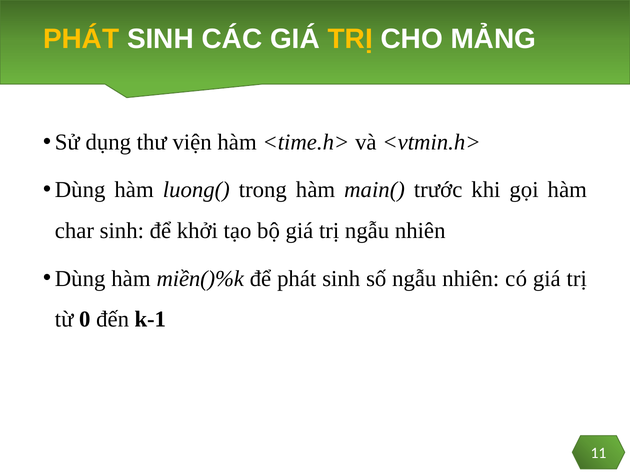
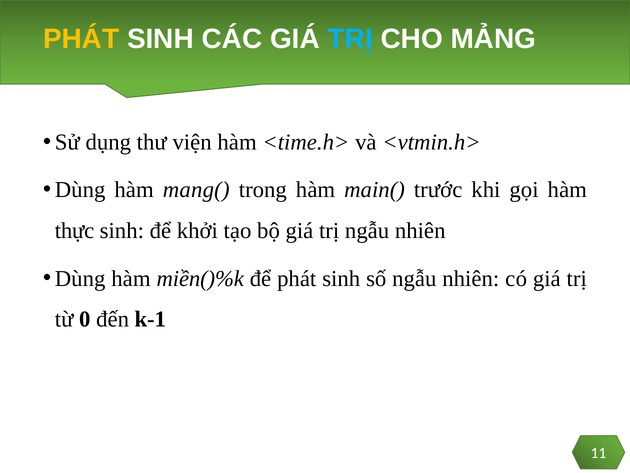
TRỊ at (350, 39) colour: yellow -> light blue
luong(: luong( -> mang(
char: char -> thực
